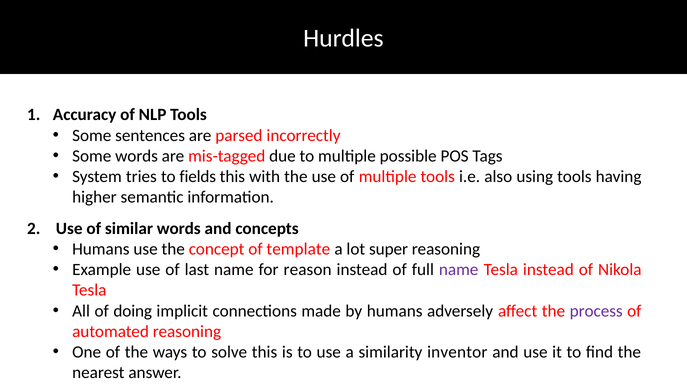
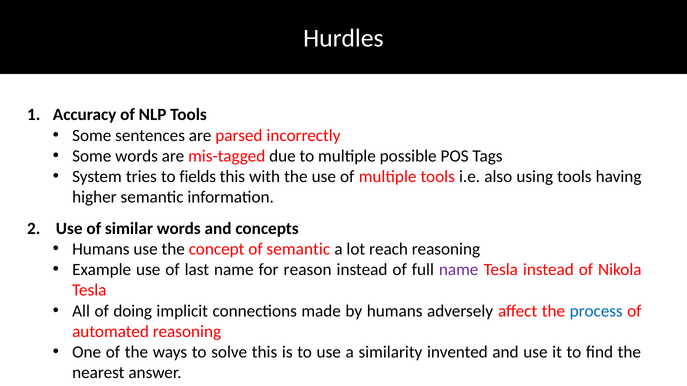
of template: template -> semantic
super: super -> reach
process colour: purple -> blue
inventor: inventor -> invented
